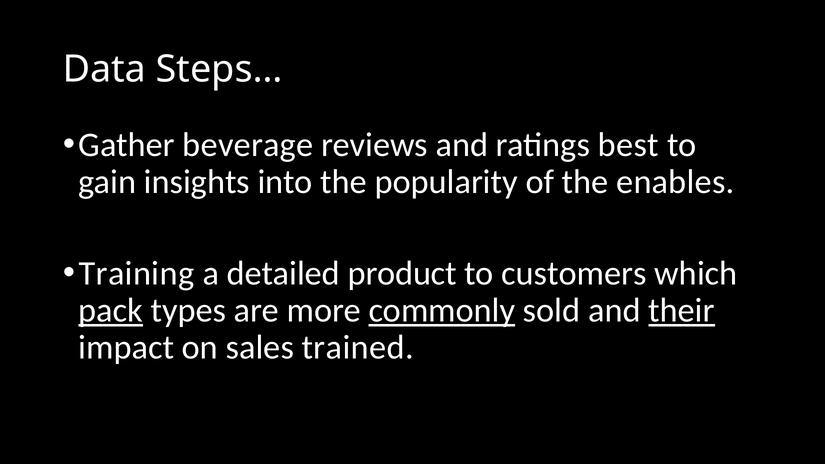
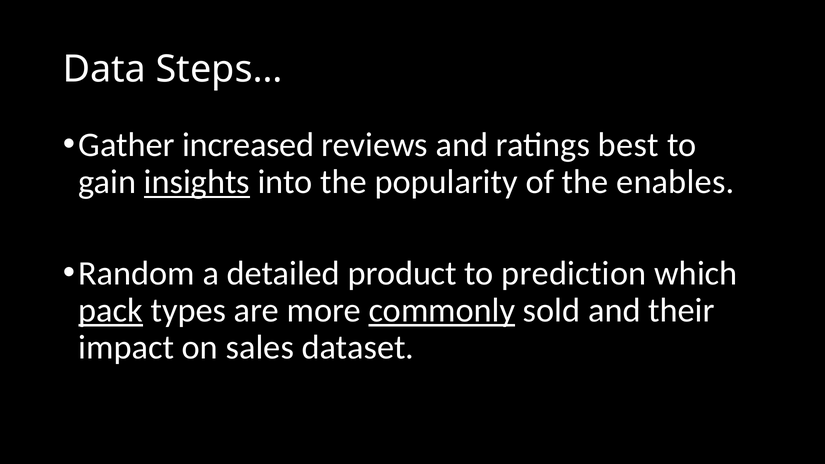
beverage: beverage -> increased
insights underline: none -> present
Training: Training -> Random
customers: customers -> prediction
their underline: present -> none
trained: trained -> dataset
